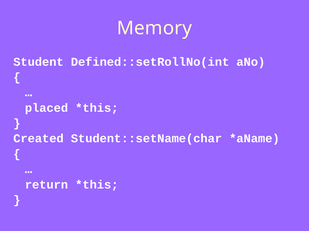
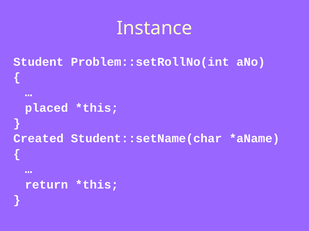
Memory: Memory -> Instance
Defined::setRollNo(int: Defined::setRollNo(int -> Problem::setRollNo(int
